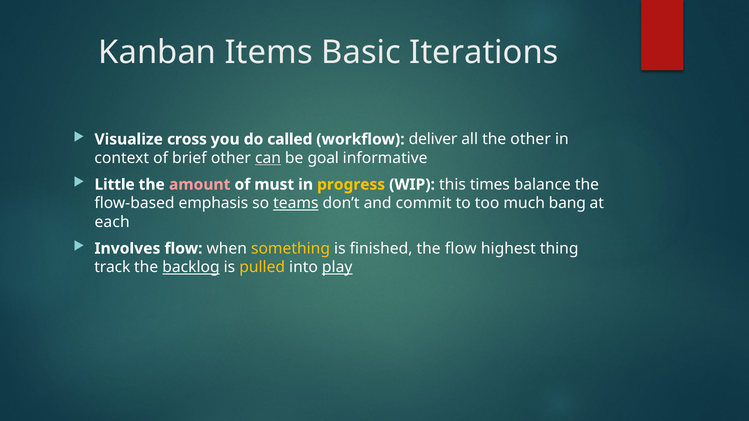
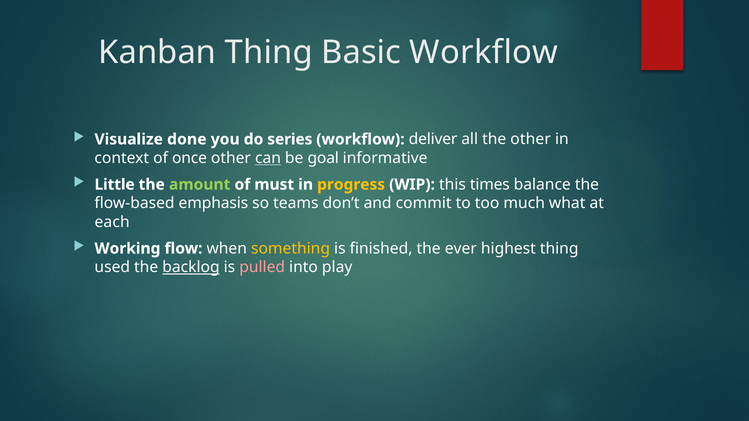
Kanban Items: Items -> Thing
Basic Iterations: Iterations -> Workflow
cross: cross -> done
called: called -> series
brief: brief -> once
amount colour: pink -> light green
teams underline: present -> none
bang: bang -> what
Involves: Involves -> Working
the flow: flow -> ever
track: track -> used
pulled colour: yellow -> pink
play underline: present -> none
